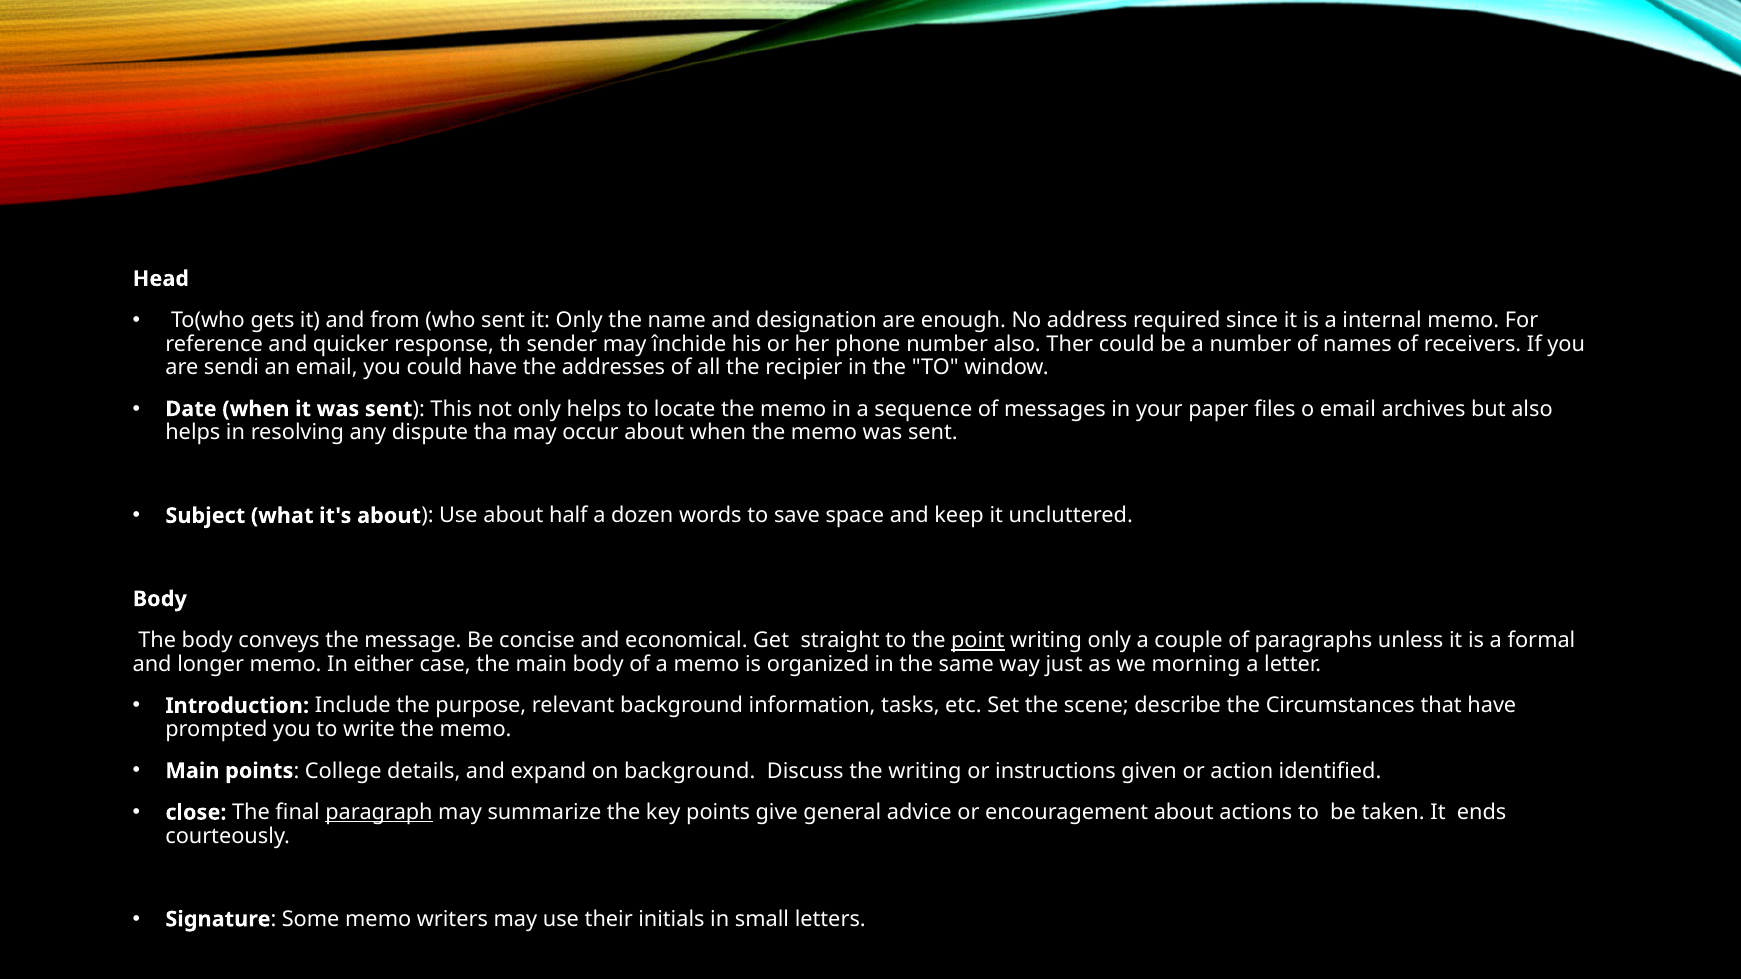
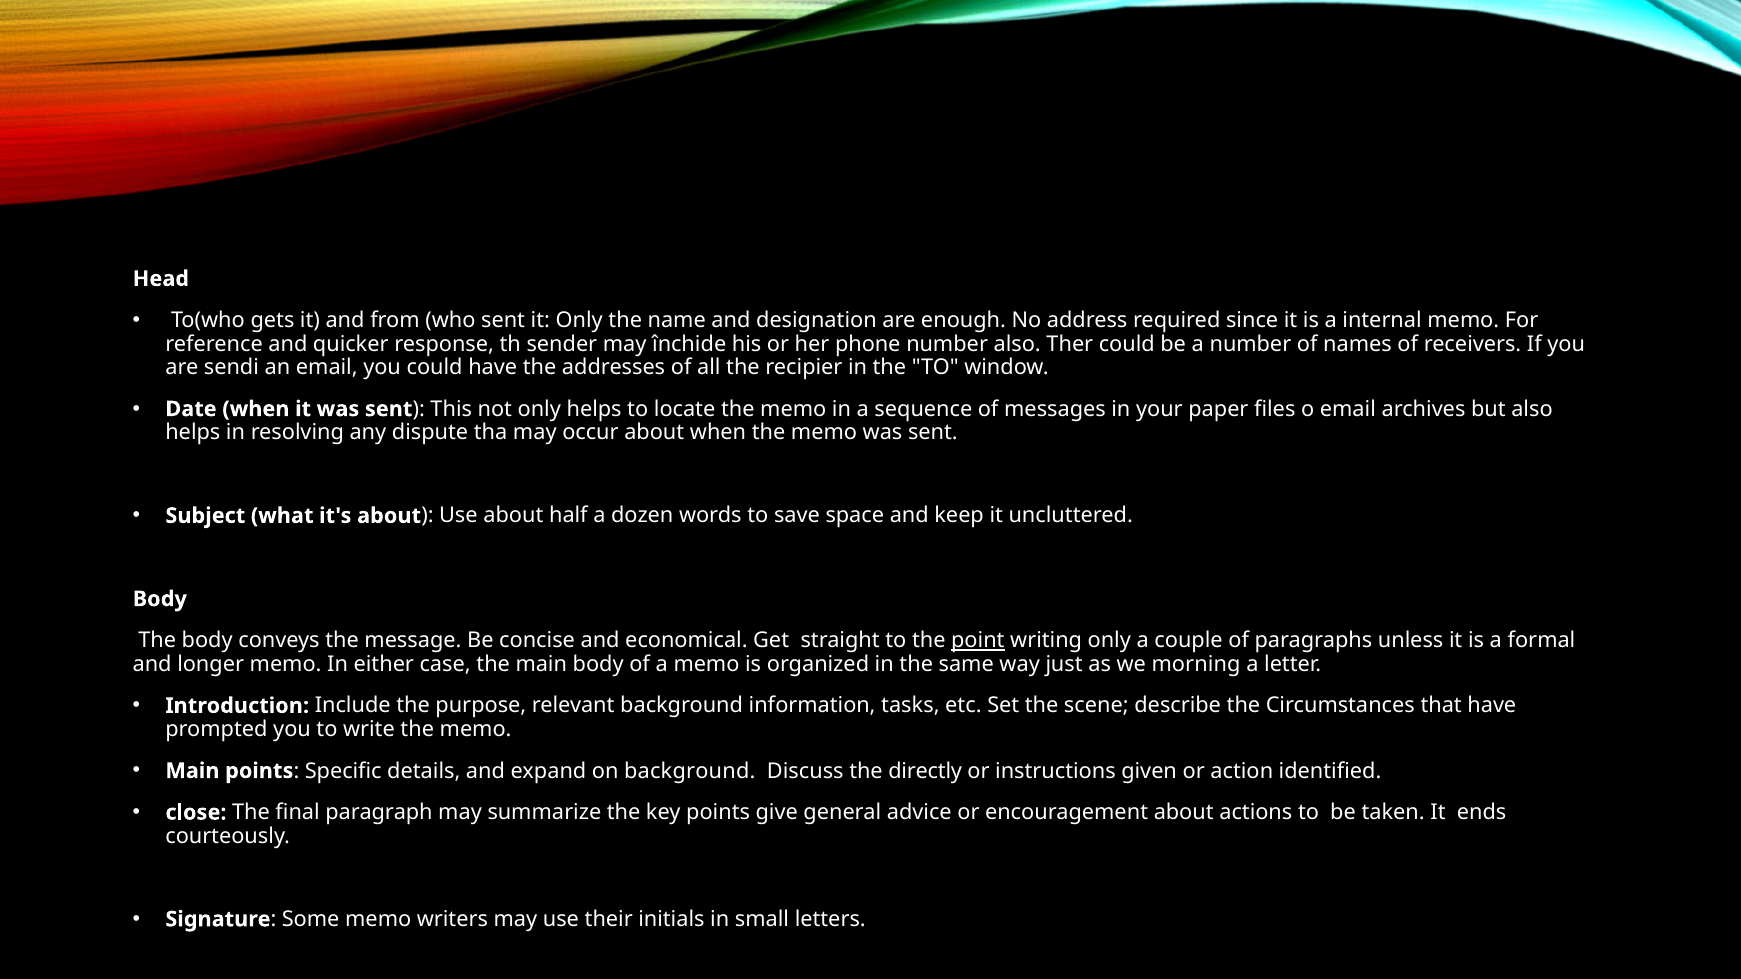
College: College -> Specific
the writing: writing -> directly
paragraph underline: present -> none
